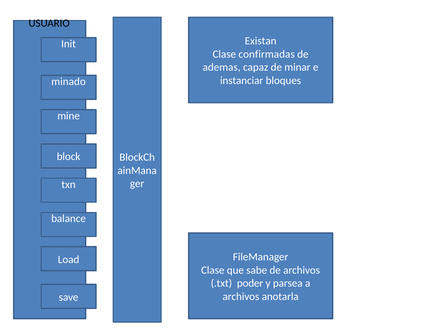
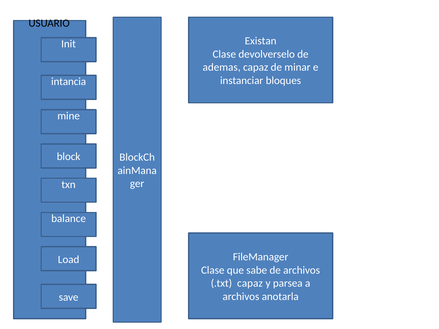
confirmadas: confirmadas -> devolverselo
minado: minado -> intancia
.txt poder: poder -> capaz
